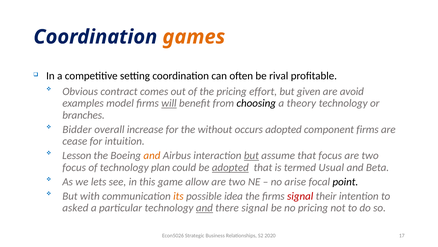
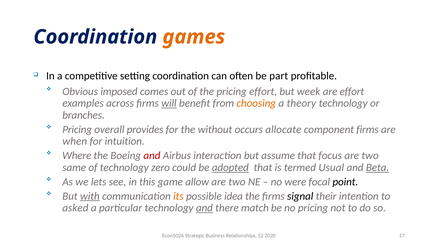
rival: rival -> part
contract: contract -> imposed
given: given -> week
are avoid: avoid -> effort
model: model -> across
choosing colour: black -> orange
Bidder at (77, 129): Bidder -> Pricing
increase: increase -> provides
occurs adopted: adopted -> allocate
cease: cease -> when
Lesson: Lesson -> Where
and at (152, 155) colour: orange -> red
but at (251, 155) underline: present -> none
focus at (74, 167): focus -> same
plan: plan -> zero
Beta underline: none -> present
arise: arise -> were
with underline: none -> present
signal at (300, 196) colour: red -> black
there signal: signal -> match
